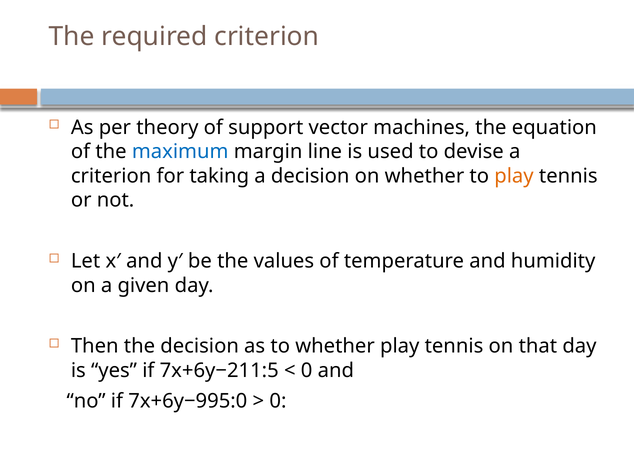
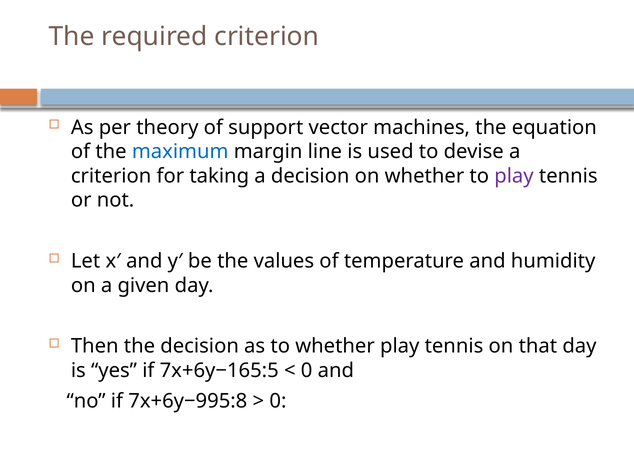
play at (514, 176) colour: orange -> purple
7x+6y−211:5: 7x+6y−211:5 -> 7x+6y−165:5
7x+6y−995:0: 7x+6y−995:0 -> 7x+6y−995:8
